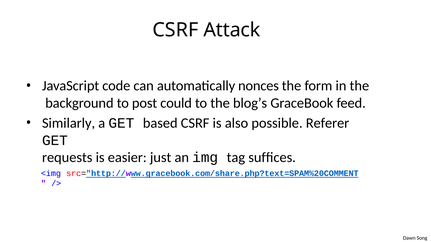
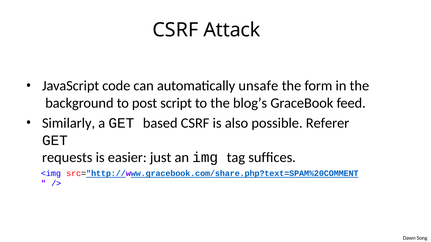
nonces: nonces -> unsafe
could: could -> script
